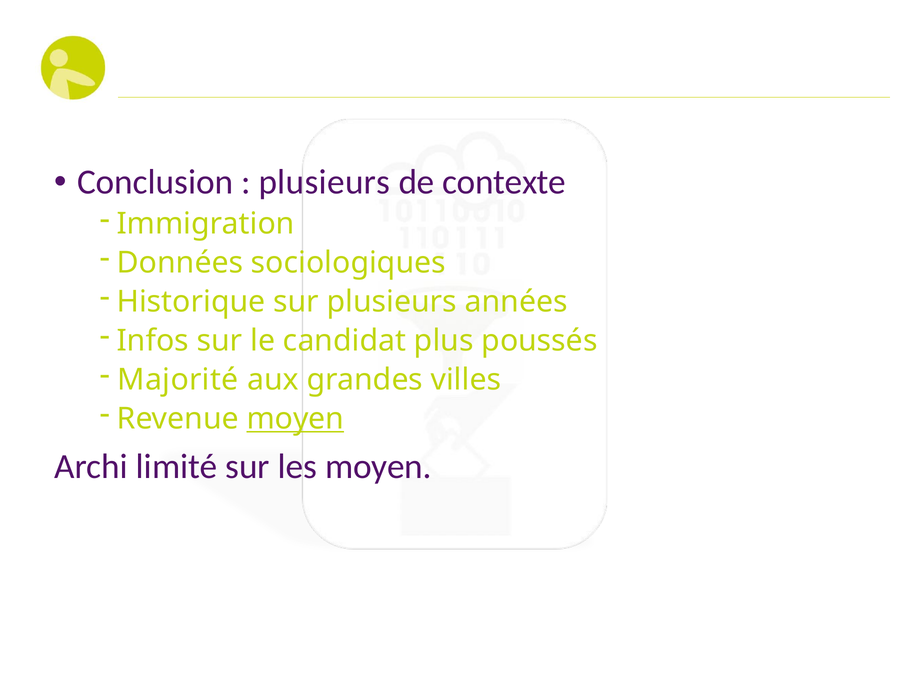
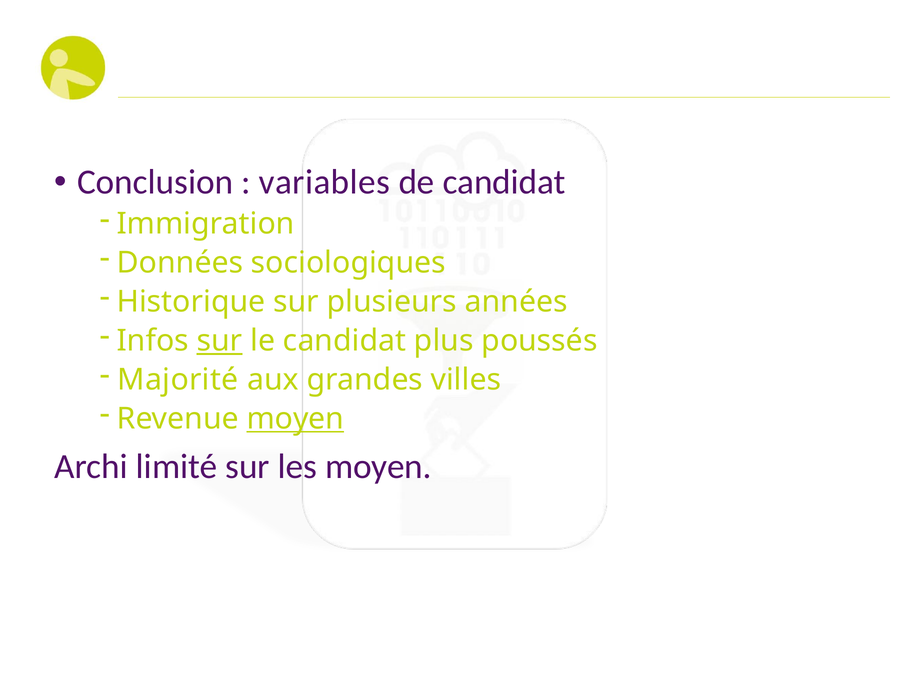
plusieurs at (324, 182): plusieurs -> variables
de contexte: contexte -> candidat
sur at (220, 341) underline: none -> present
